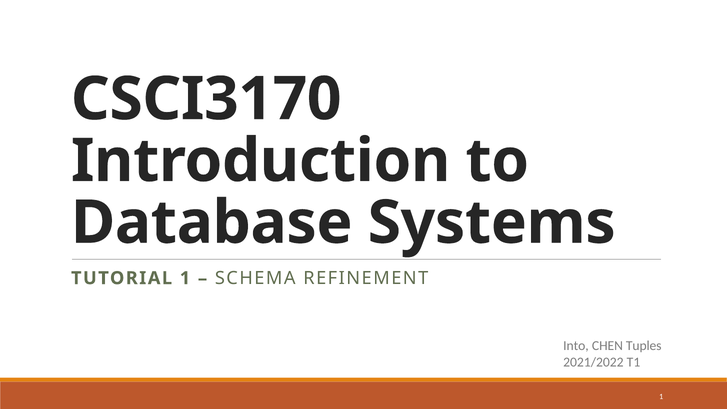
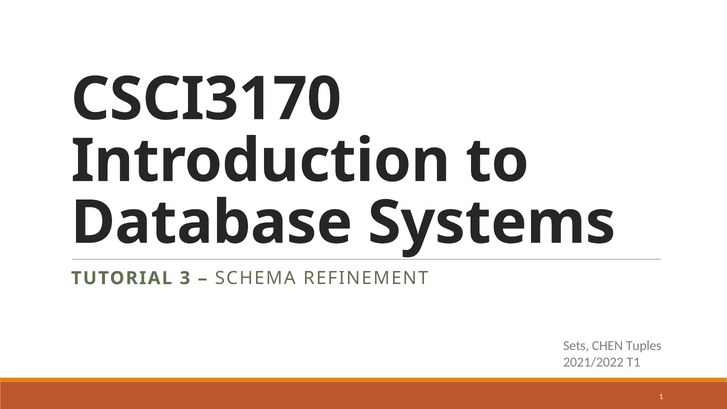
TUTORIAL 1: 1 -> 3
Into: Into -> Sets
